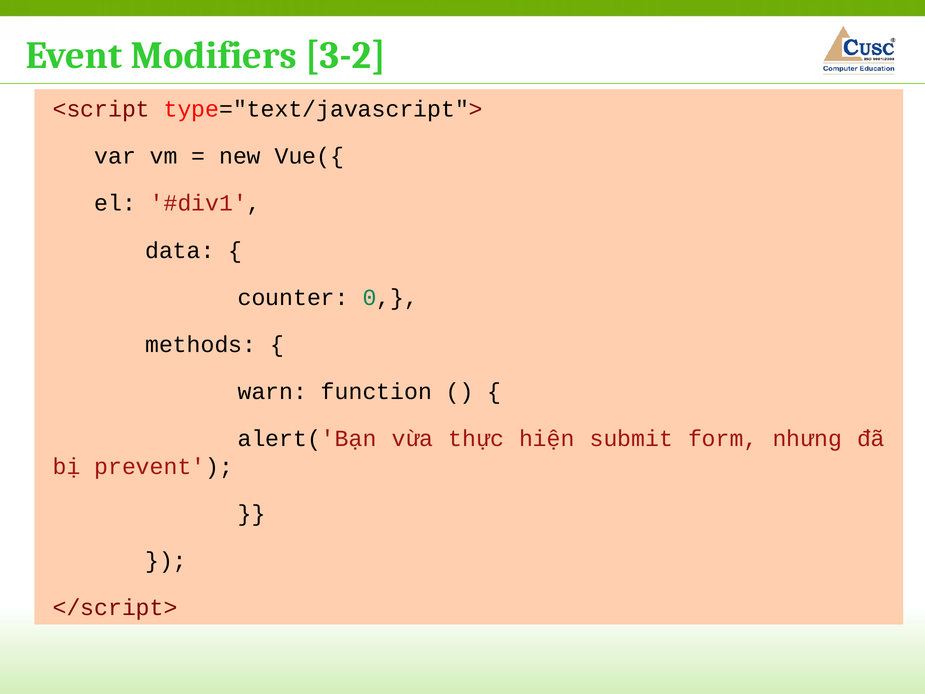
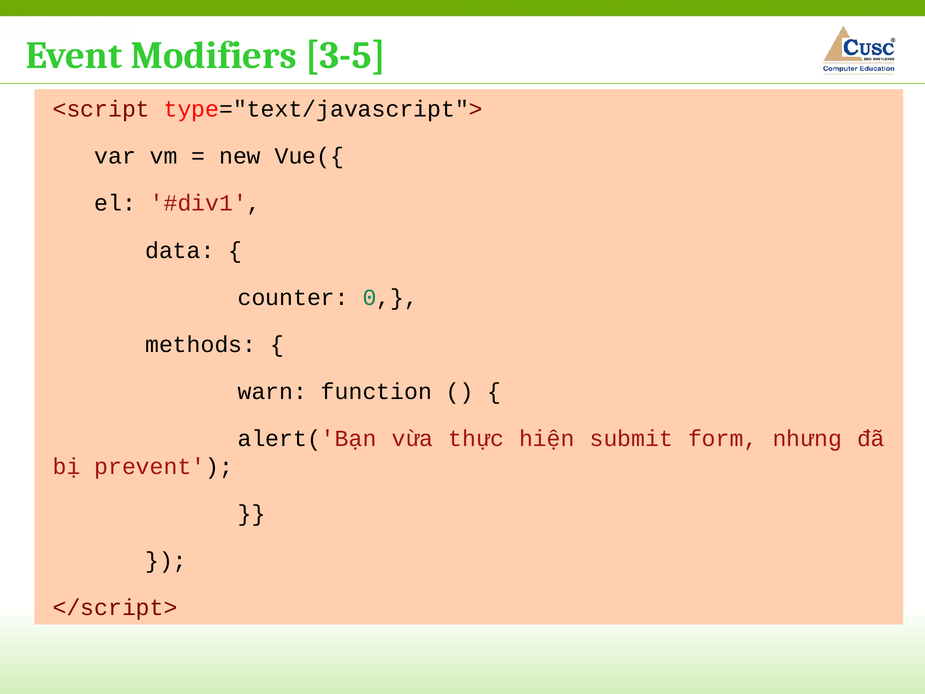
3-2: 3-2 -> 3-5
